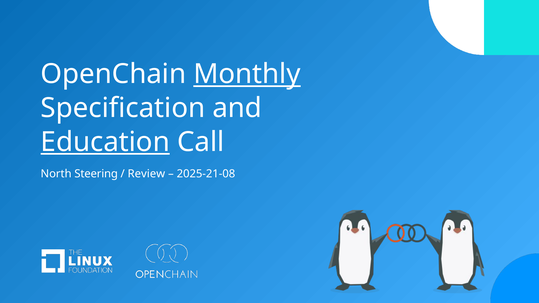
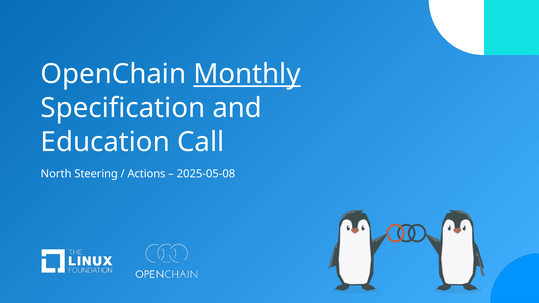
Education underline: present -> none
Review: Review -> Actions
2025-21-08: 2025-21-08 -> 2025-05-08
